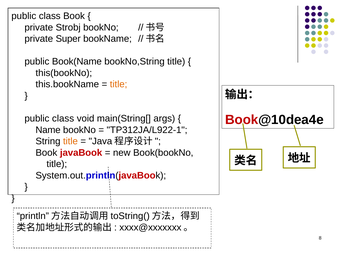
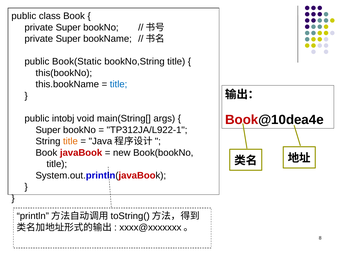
Strobj at (68, 27): Strobj -> Super
Book(Name: Book(Name -> Book(Static
title at (119, 85) colour: orange -> blue
class at (63, 119): class -> intobj
Name at (48, 130): Name -> Super
